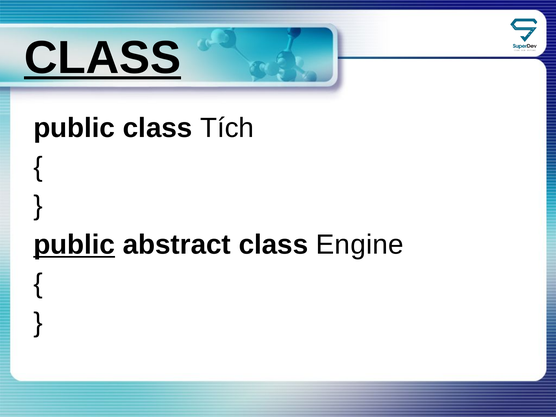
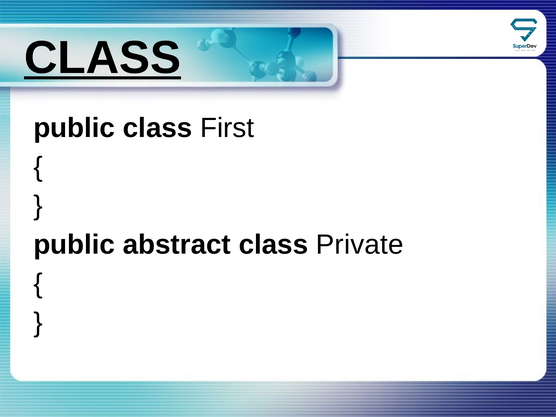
Tích: Tích -> First
public at (74, 245) underline: present -> none
Engine: Engine -> Private
